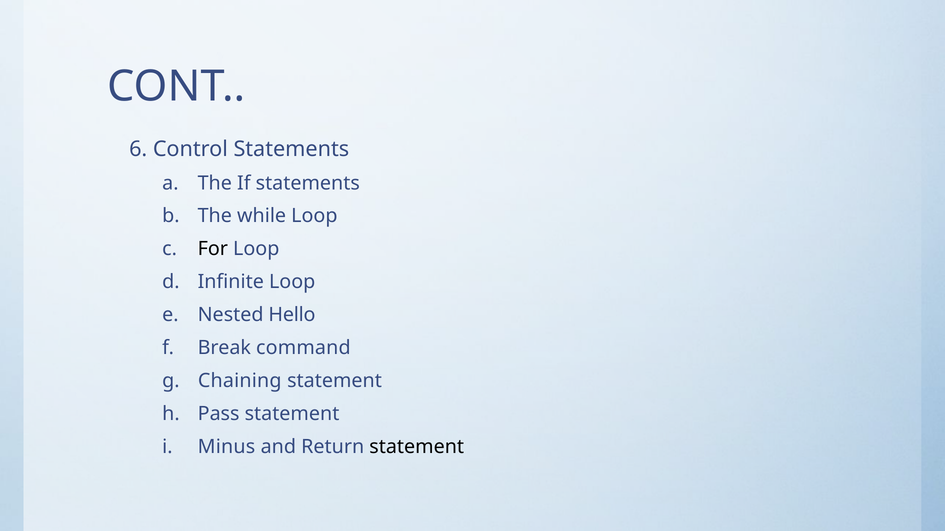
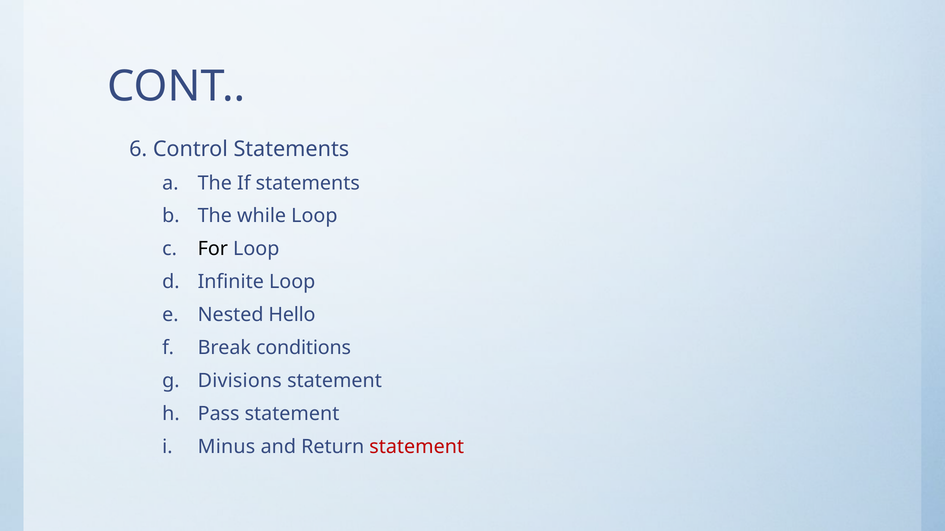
command: command -> conditions
Chaining: Chaining -> Divisions
statement at (417, 447) colour: black -> red
